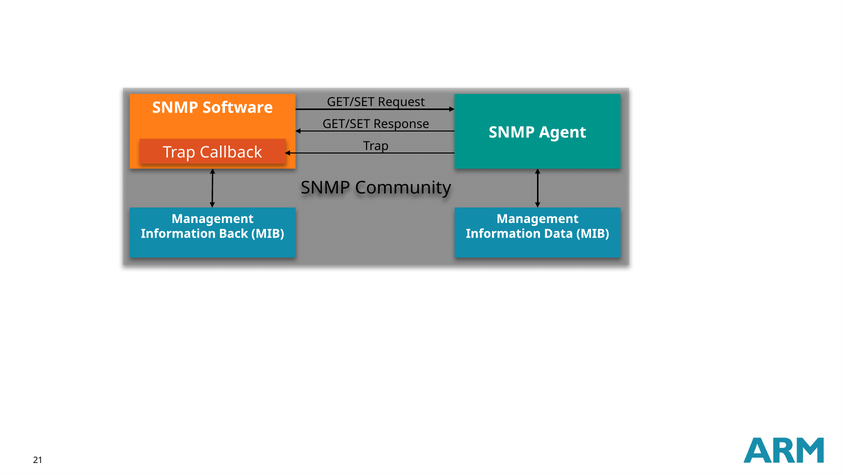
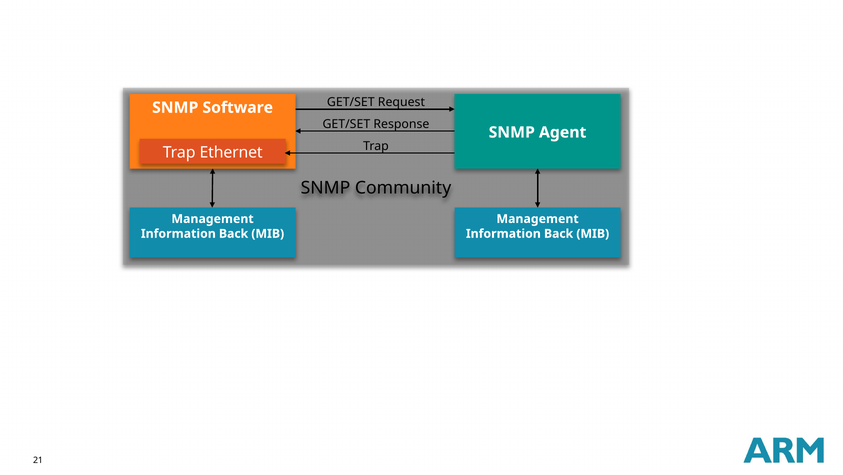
Callback: Callback -> Ethernet
Data at (559, 233): Data -> Back
